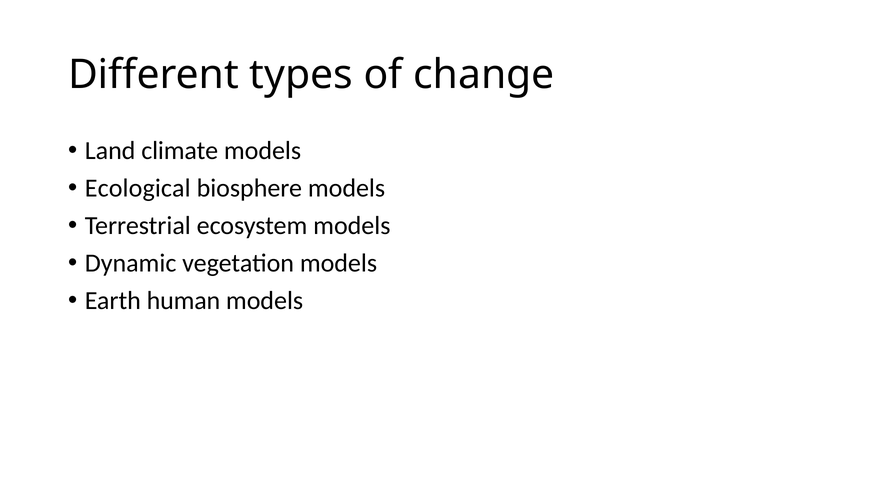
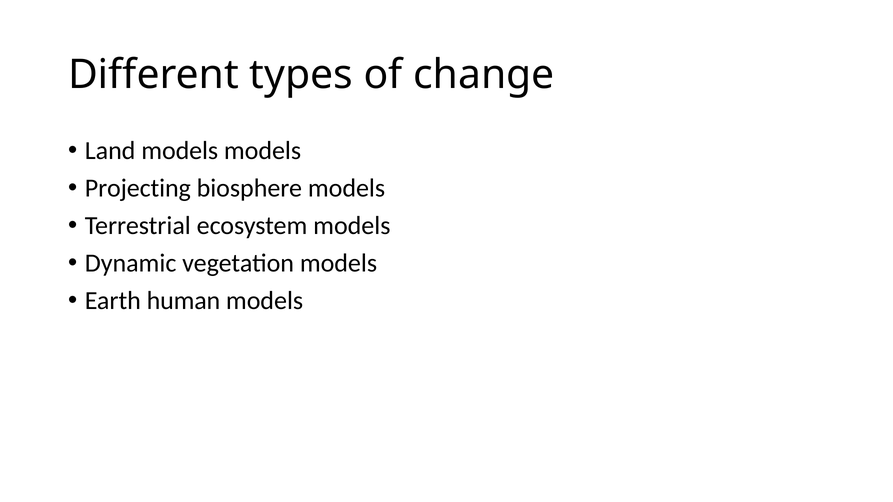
Land climate: climate -> models
Ecological: Ecological -> Projecting
